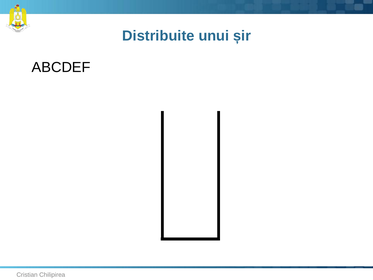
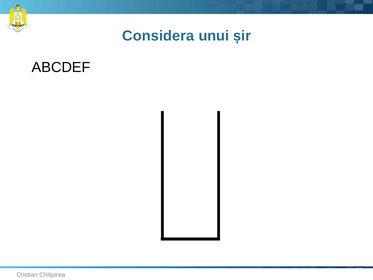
Distribuite: Distribuite -> Considera
